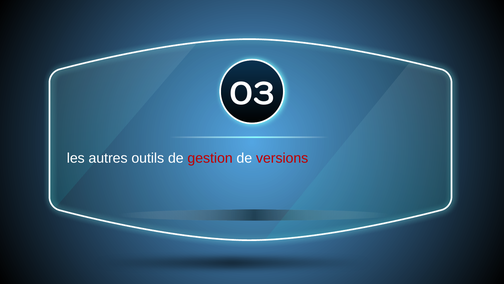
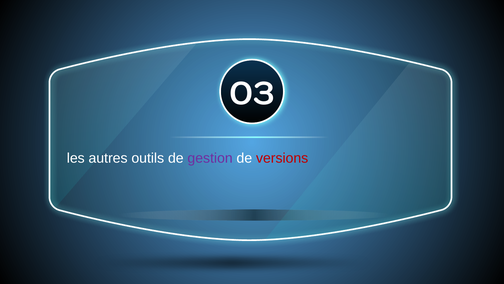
gestion colour: red -> purple
